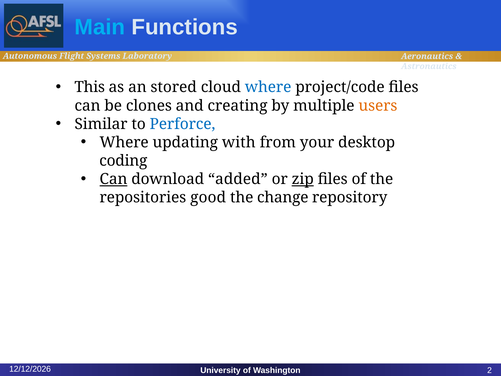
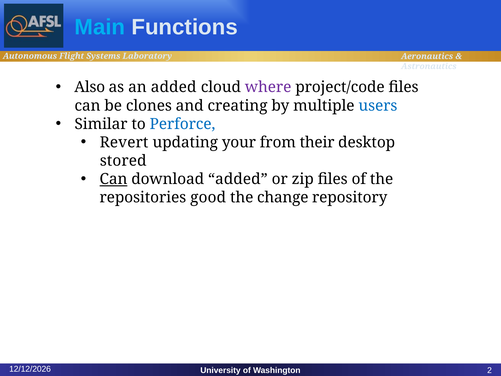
This: This -> Also
an stored: stored -> added
where at (268, 87) colour: blue -> purple
users colour: orange -> blue
Where at (124, 142): Where -> Revert
with: with -> your
your: your -> their
coding: coding -> stored
zip underline: present -> none
